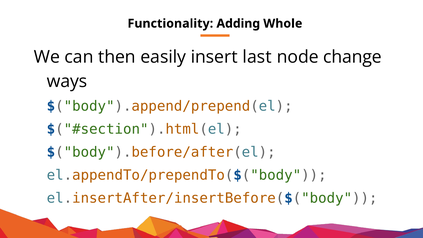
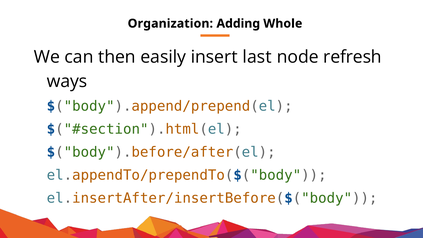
Functionality: Functionality -> Organization
change: change -> refresh
